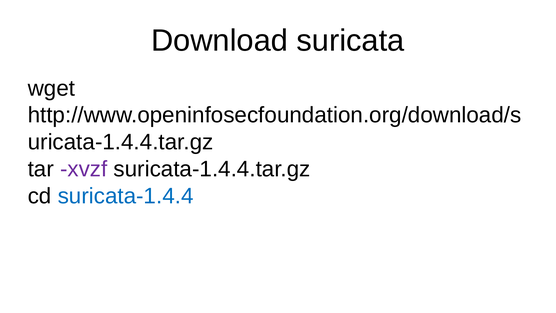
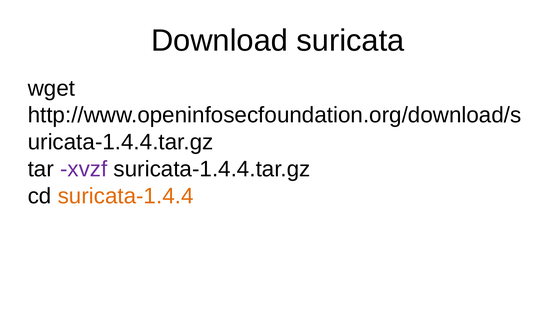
suricata-1.4.4 colour: blue -> orange
